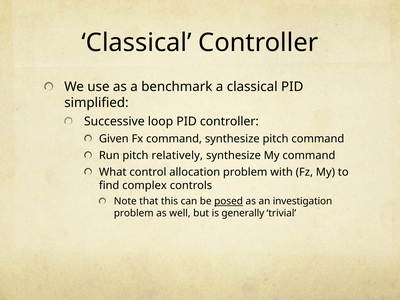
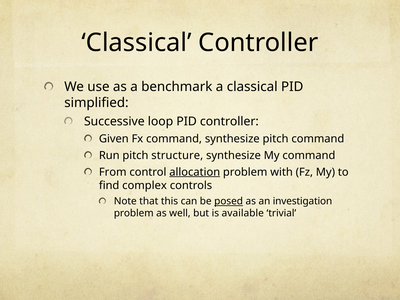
relatively: relatively -> structure
What: What -> From
allocation underline: none -> present
generally: generally -> available
